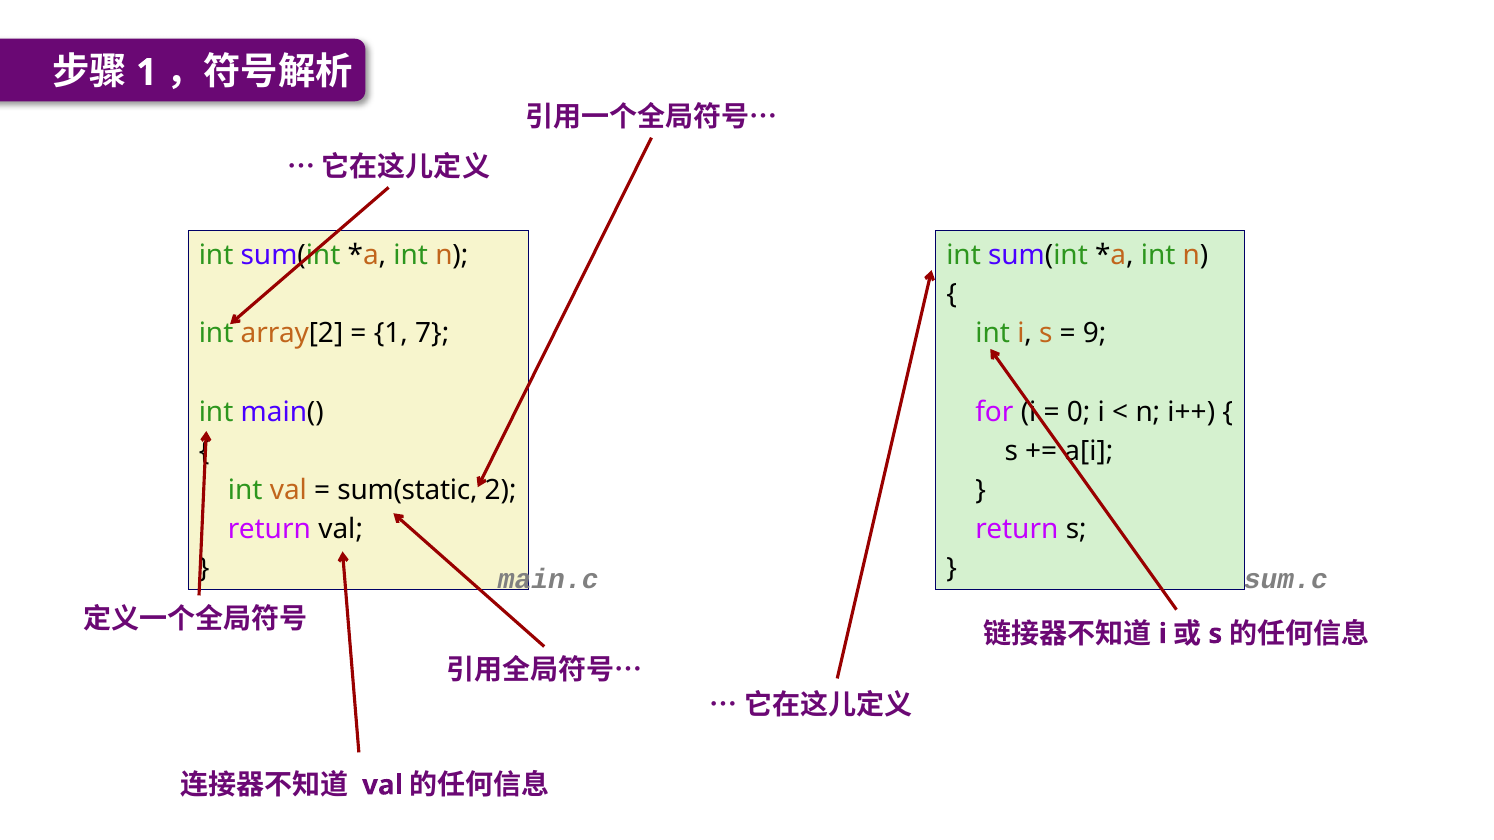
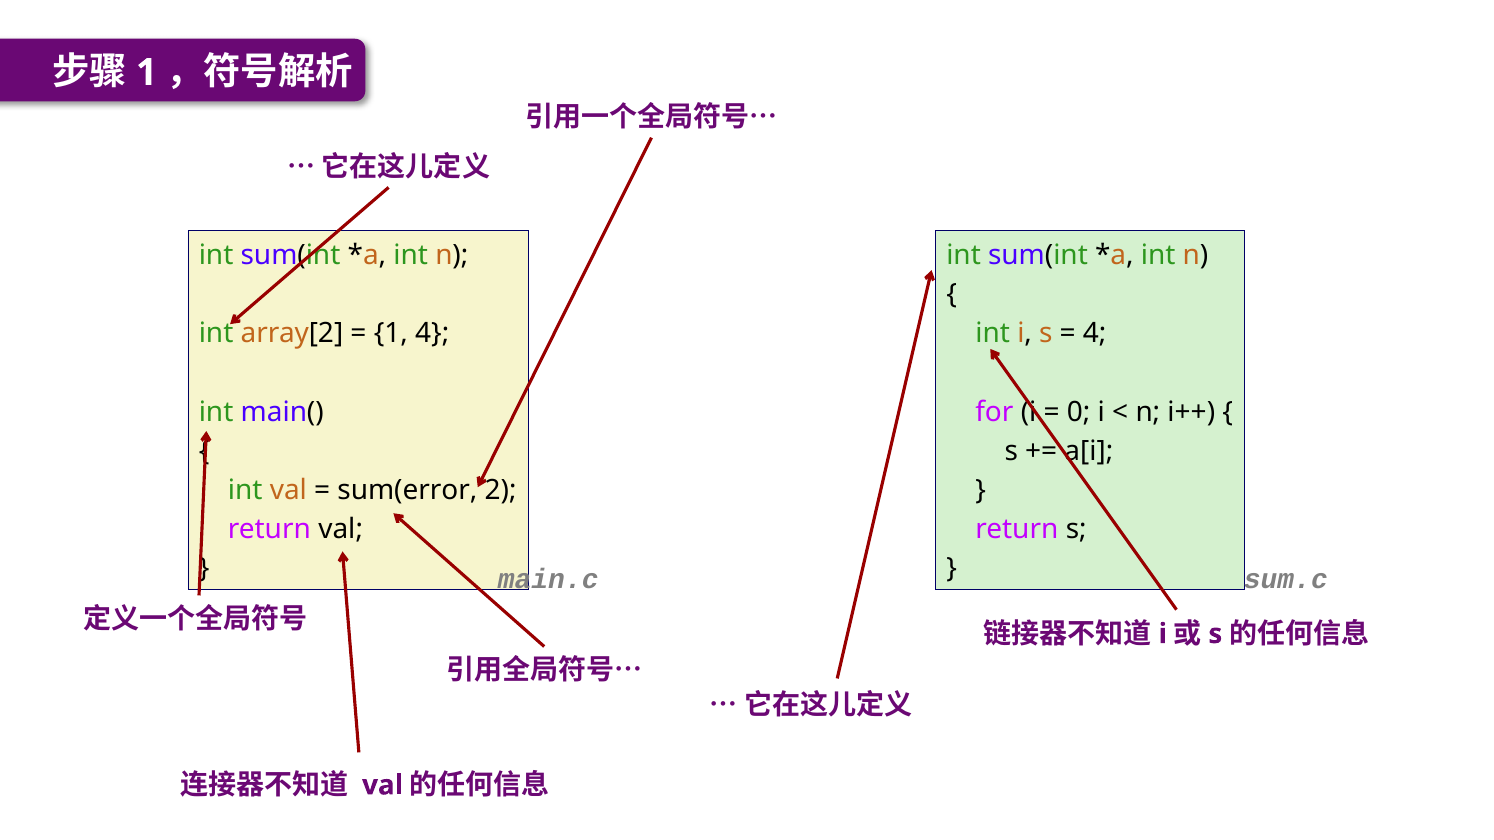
1 7: 7 -> 4
9 at (1095, 334): 9 -> 4
sum(static: sum(static -> sum(error
